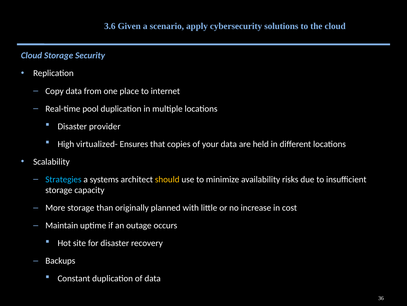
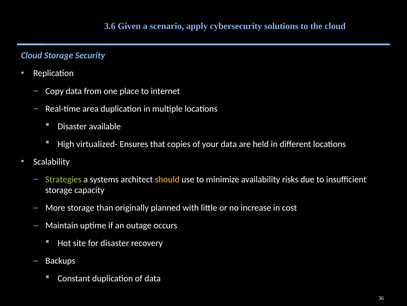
pool: pool -> area
provider: provider -> available
Strategies colour: light blue -> light green
